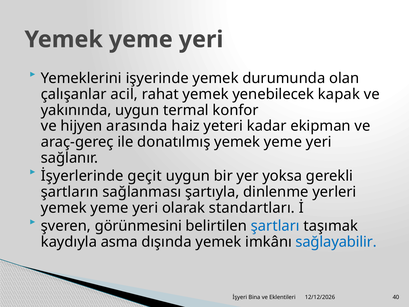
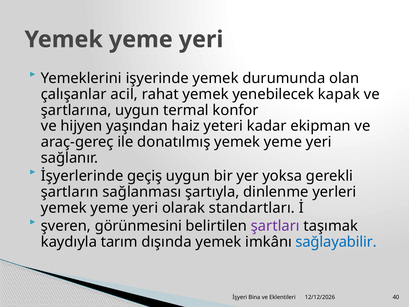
yakınında: yakınında -> şartlarına
arasında: arasında -> yaşından
geçit: geçit -> geçiş
şartları colour: blue -> purple
asma: asma -> tarım
